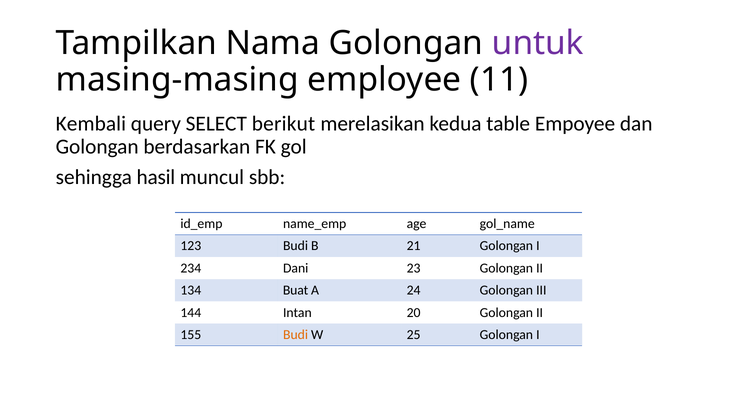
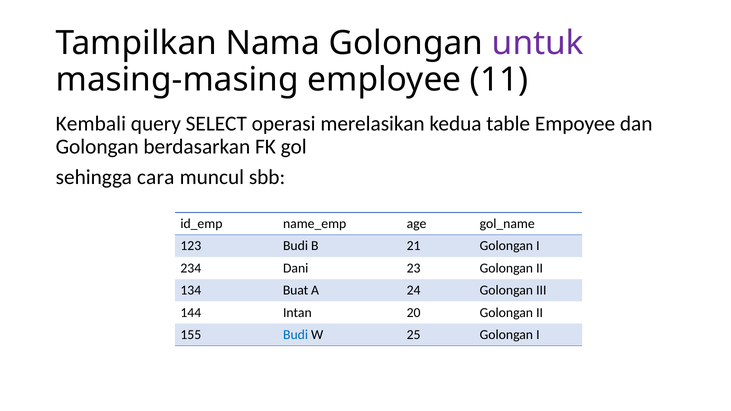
berikut: berikut -> operasi
hasil: hasil -> cara
Budi at (296, 335) colour: orange -> blue
